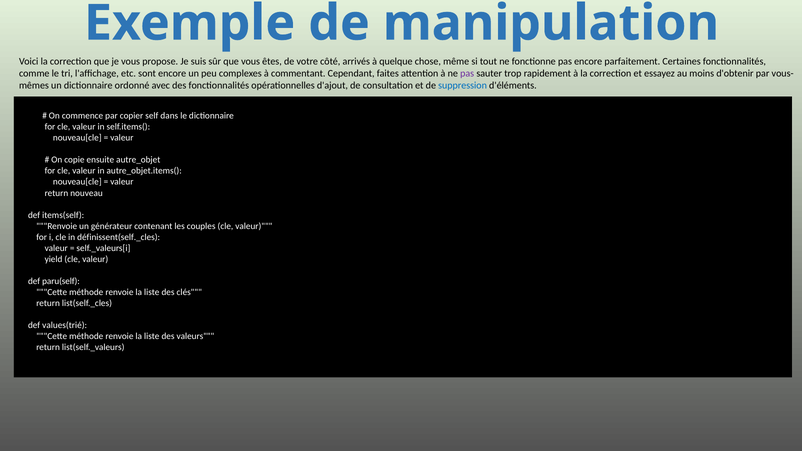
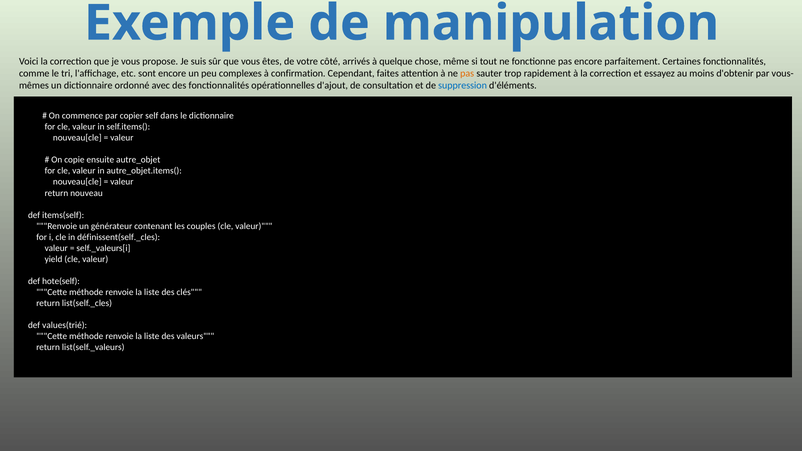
commentant: commentant -> confirmation
pas at (467, 74) colour: purple -> orange
paru(self: paru(self -> hote(self
